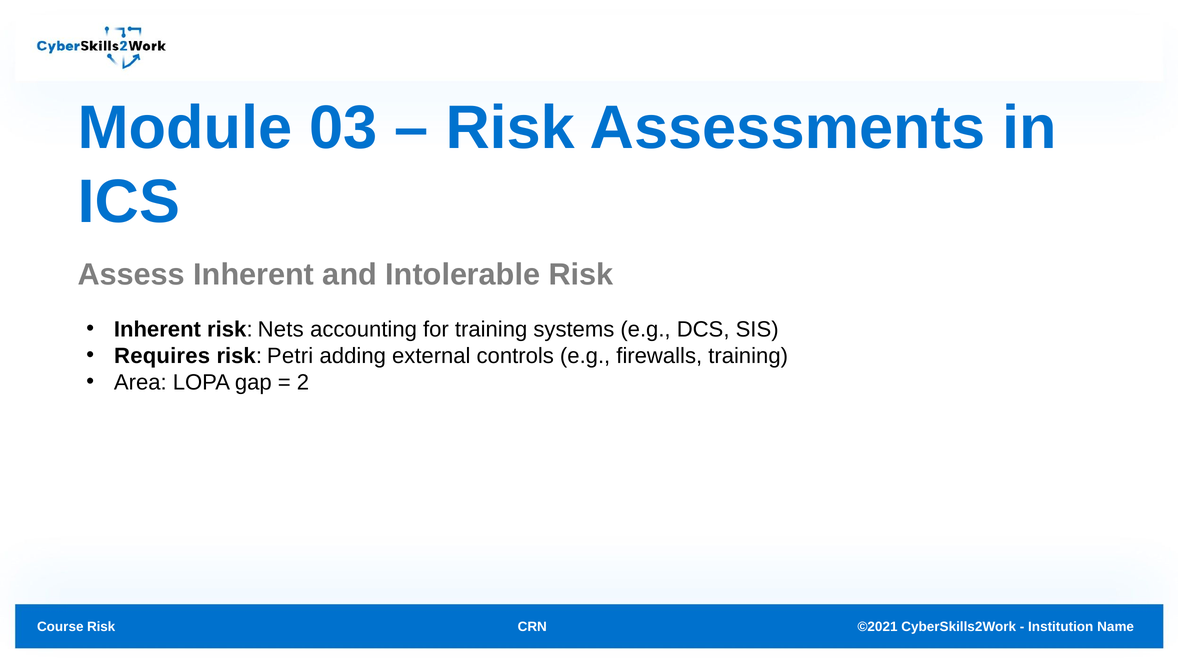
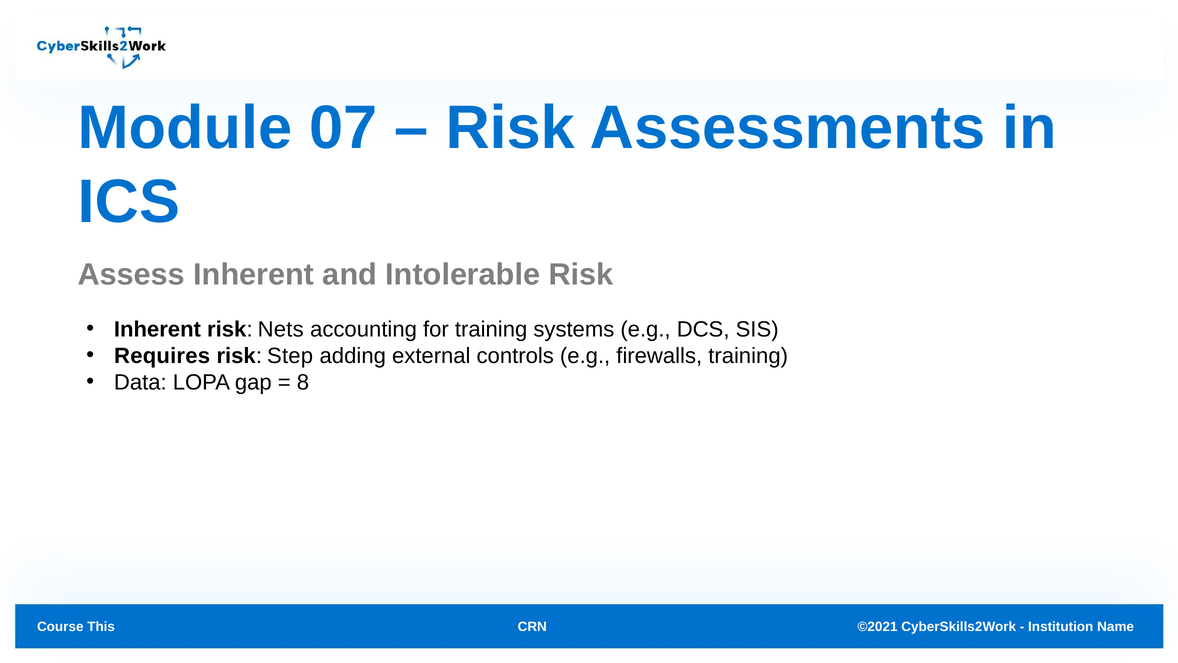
03: 03 -> 07
Petri: Petri -> Step
Area: Area -> Data
2: 2 -> 8
Course Risk: Risk -> This
